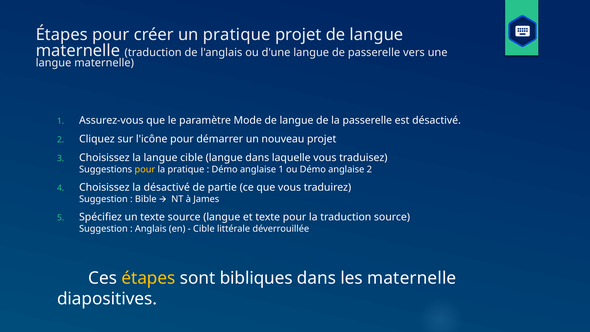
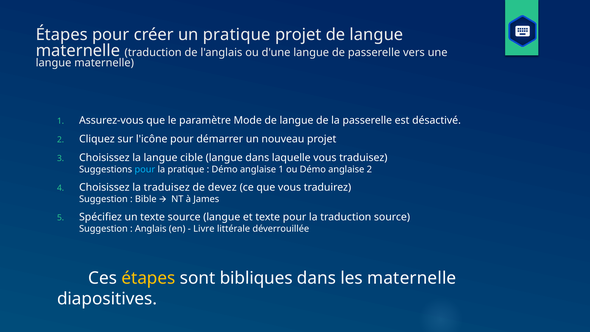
pour at (145, 169) colour: yellow -> light blue
la désactivé: désactivé -> traduisez
partie: partie -> devez
Cible at (204, 229): Cible -> Livre
